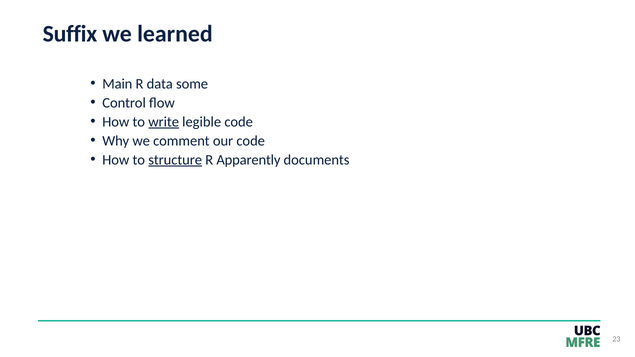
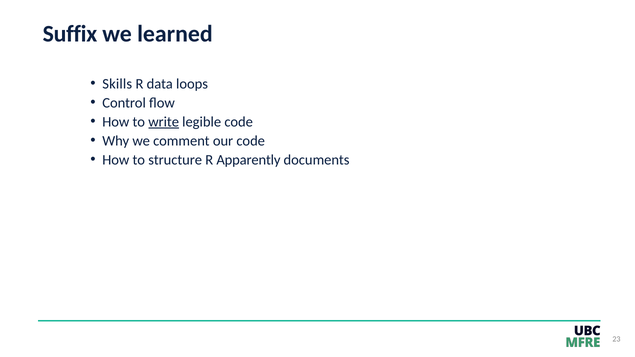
Main: Main -> Skills
some: some -> loops
structure underline: present -> none
